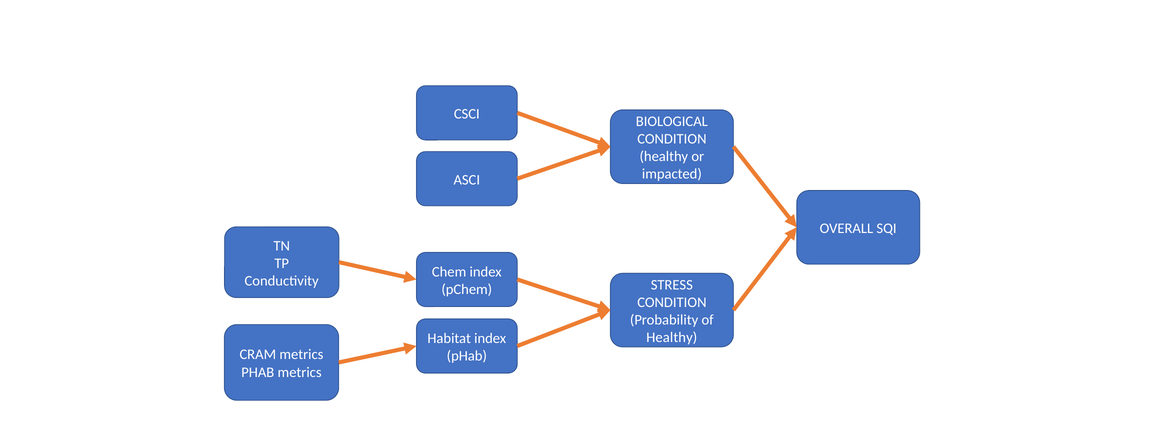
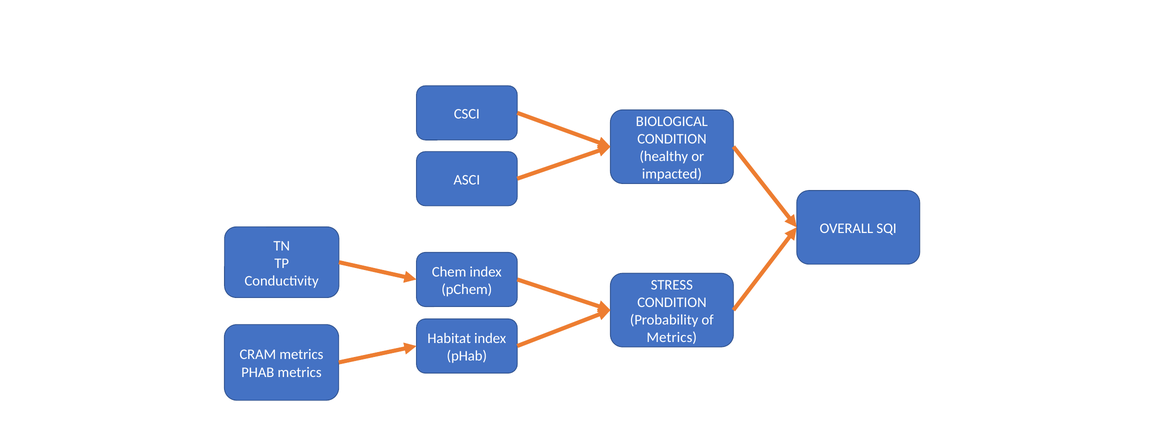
Healthy at (672, 337): Healthy -> Metrics
